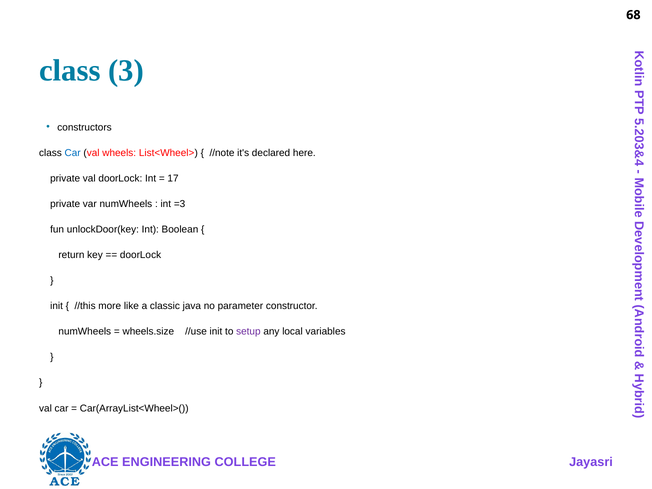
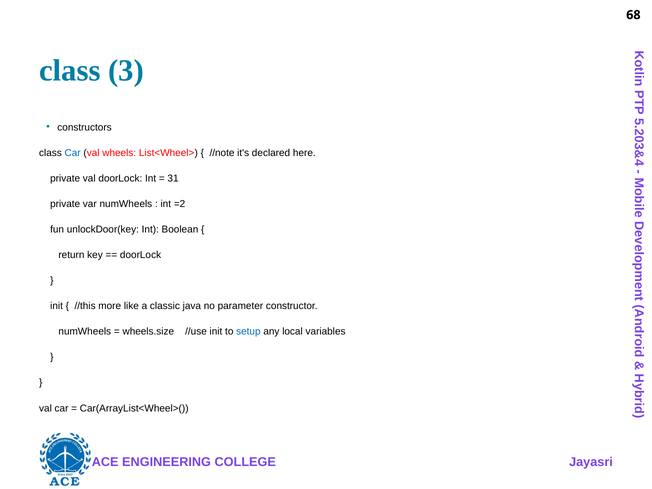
17: 17 -> 31
=3: =3 -> =2
setup colour: purple -> blue
